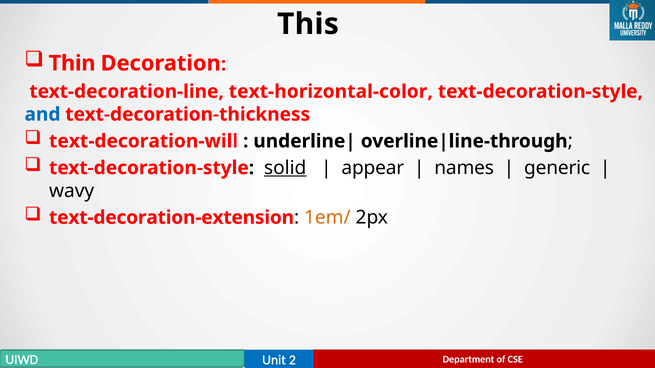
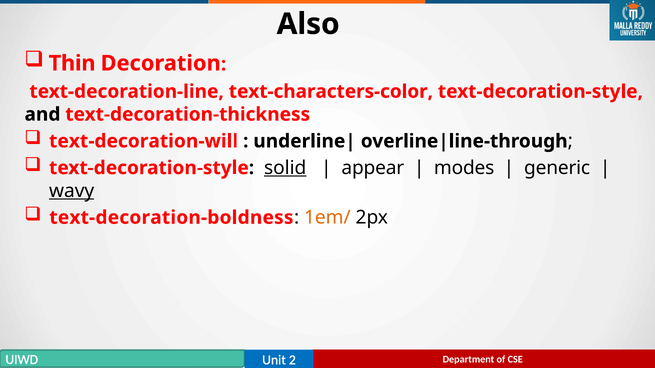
This: This -> Also
text-horizontal-color: text-horizontal-color -> text-characters-color
and colour: blue -> black
names: names -> modes
wavy underline: none -> present
text-decoration-extension: text-decoration-extension -> text-decoration-boldness
